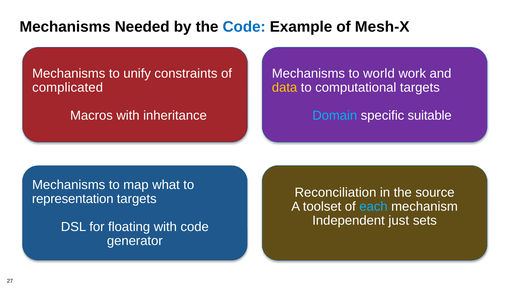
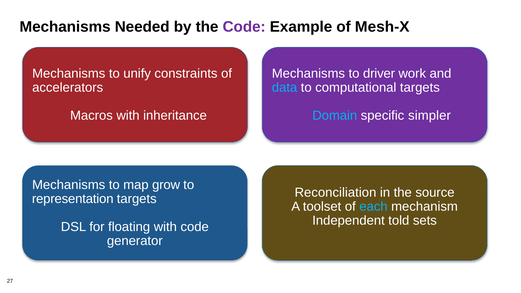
Code at (244, 27) colour: blue -> purple
world: world -> driver
complicated: complicated -> accelerators
data colour: yellow -> light blue
suitable: suitable -> simpler
what: what -> grow
just: just -> told
